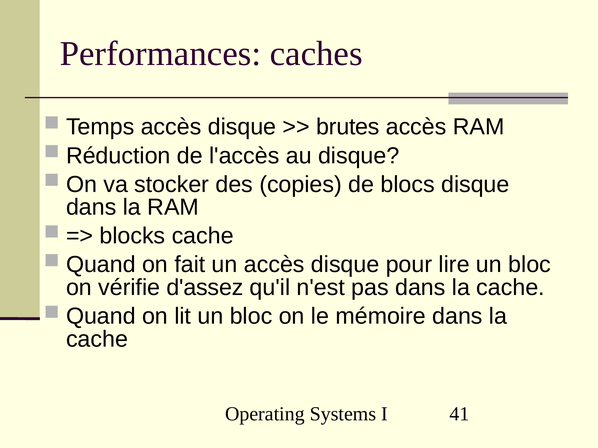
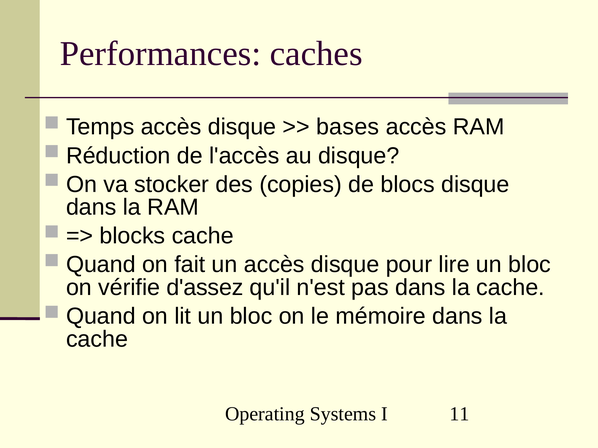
brutes: brutes -> bases
41: 41 -> 11
